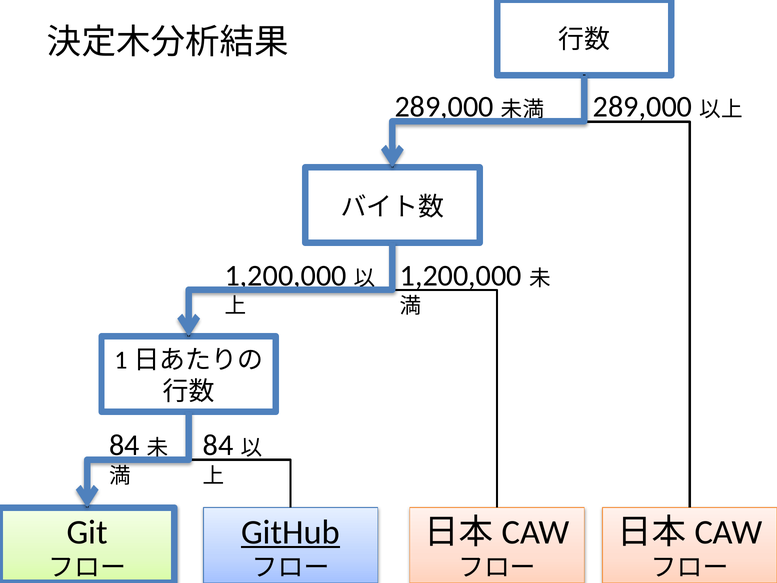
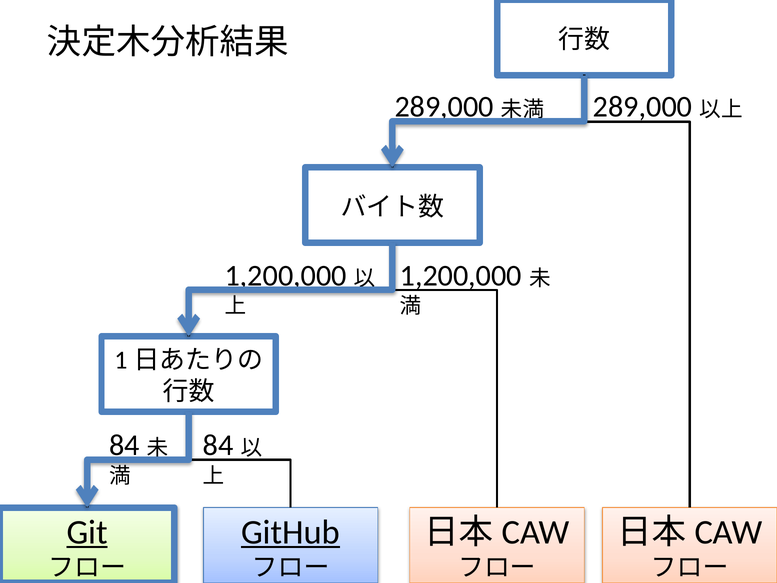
Git underline: none -> present
